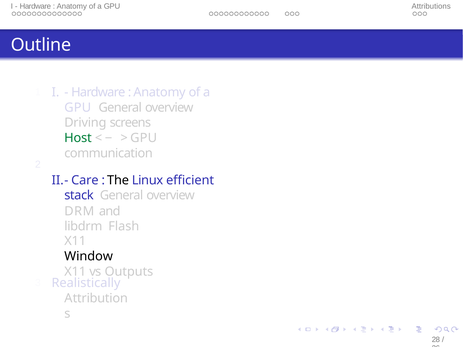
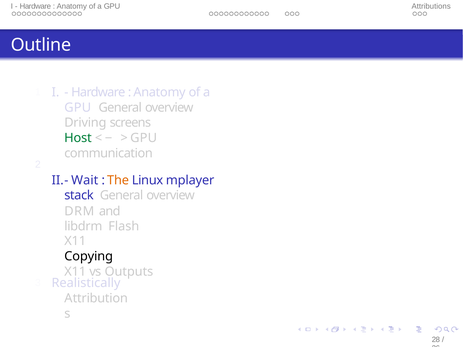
Care: Care -> Wait
The at (118, 180) colour: black -> orange
efficient: efficient -> mplayer
Window: Window -> Copying
